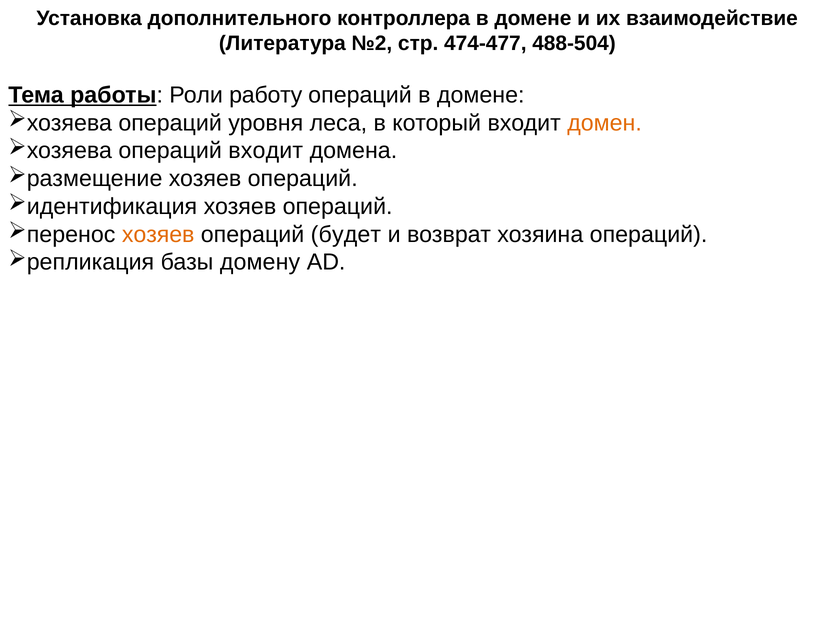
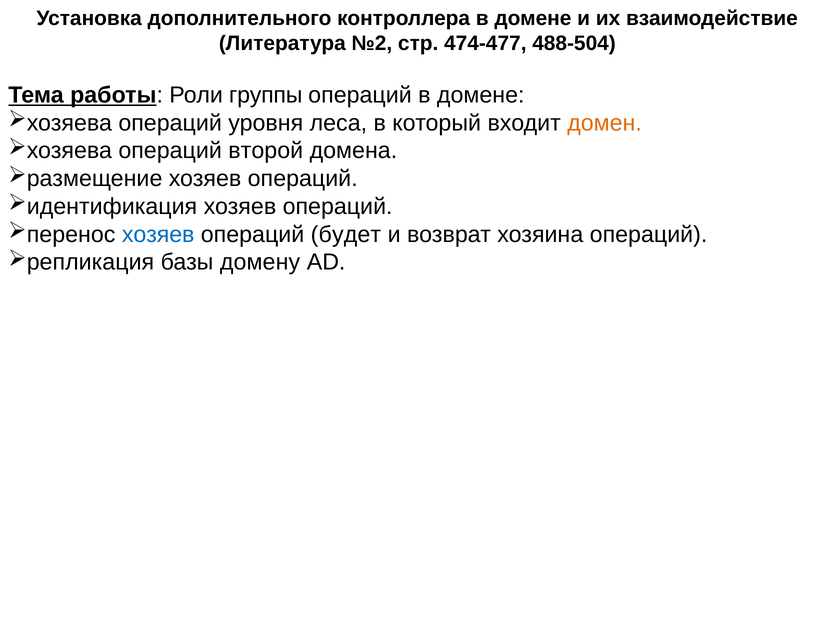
работу: работу -> группы
операций входит: входит -> второй
хозяев at (158, 234) colour: orange -> blue
